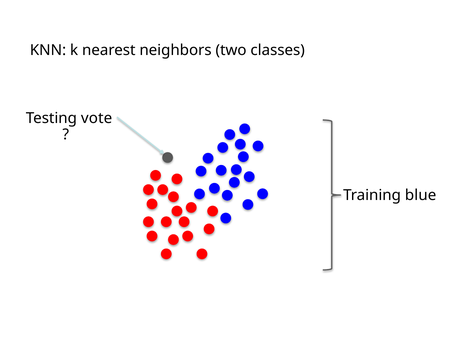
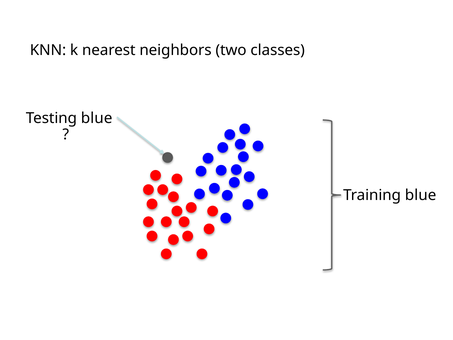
Testing vote: vote -> blue
